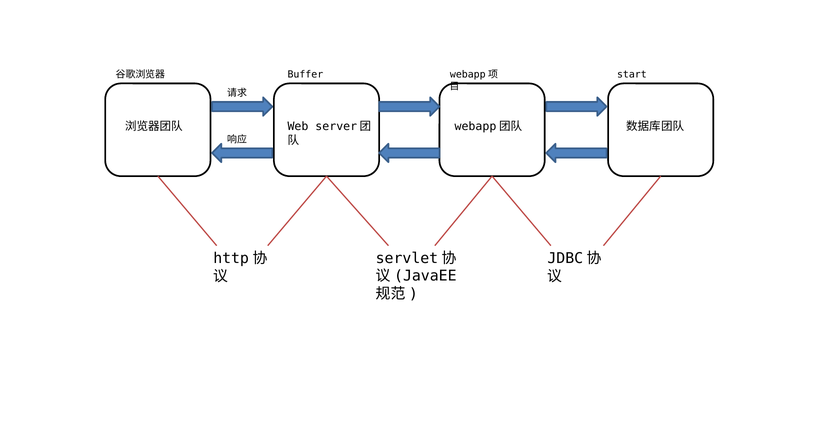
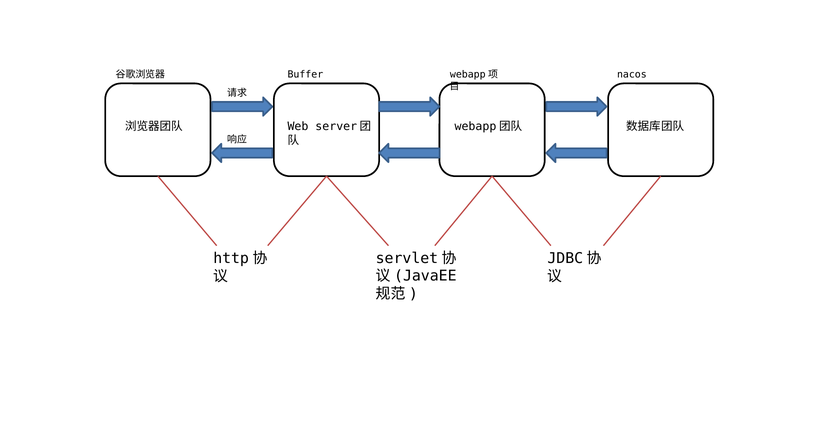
start: start -> nacos
